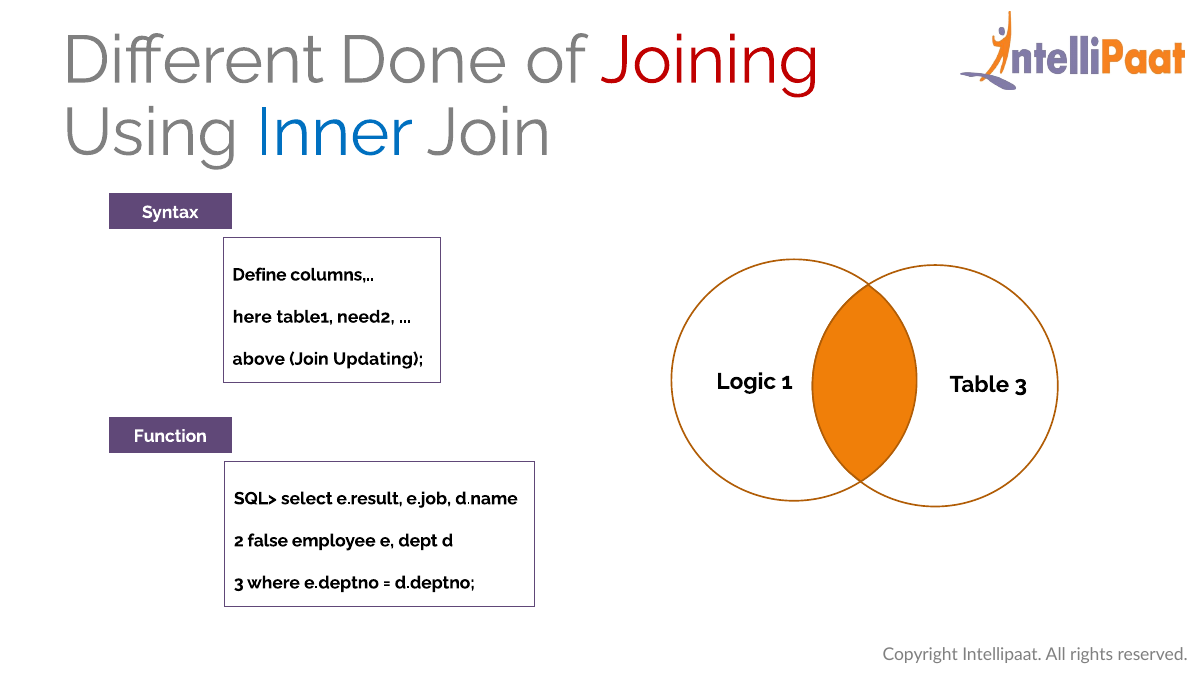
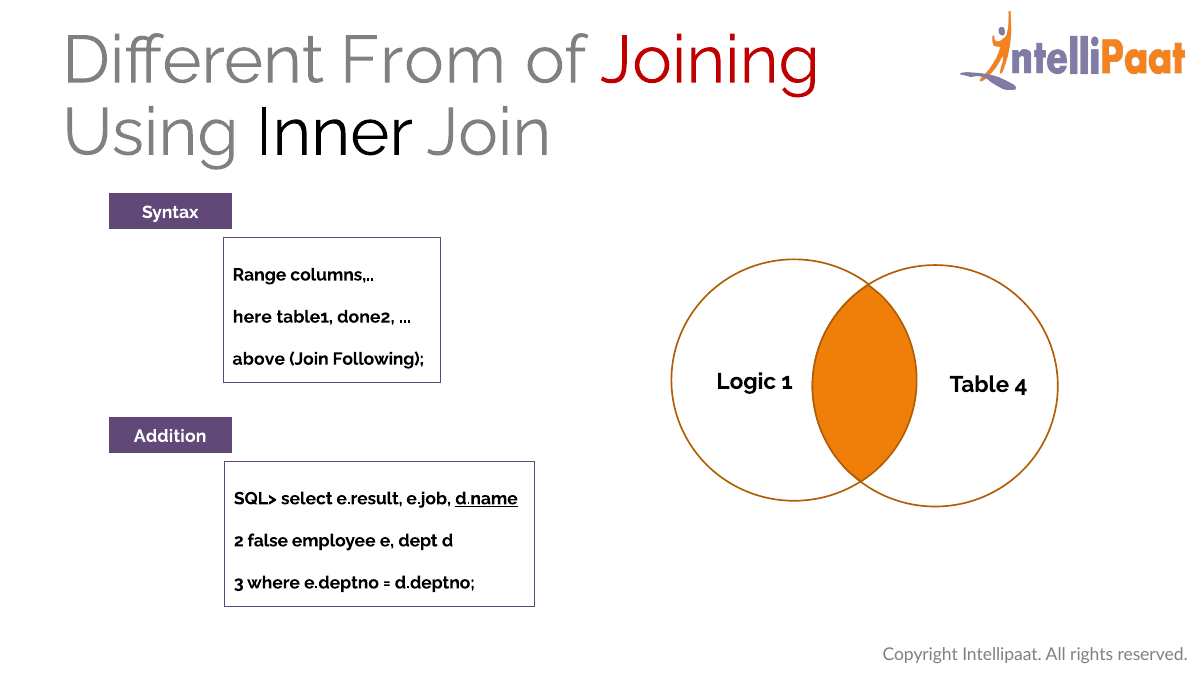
Done: Done -> From
Inner colour: blue -> black
Define: Define -> Range
need2: need2 -> done2
Updating: Updating -> Following
Table 3: 3 -> 4
Function: Function -> Addition
d.name underline: none -> present
